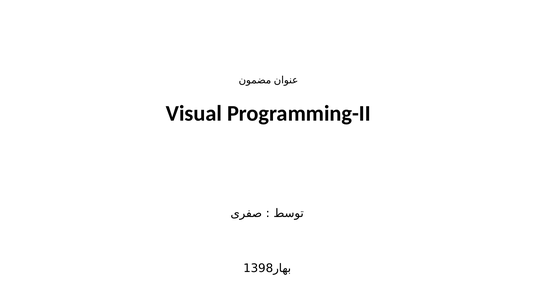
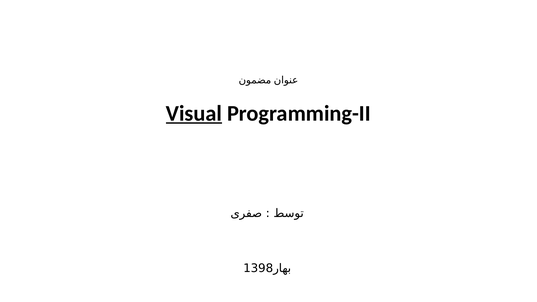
Visual underline: none -> present
